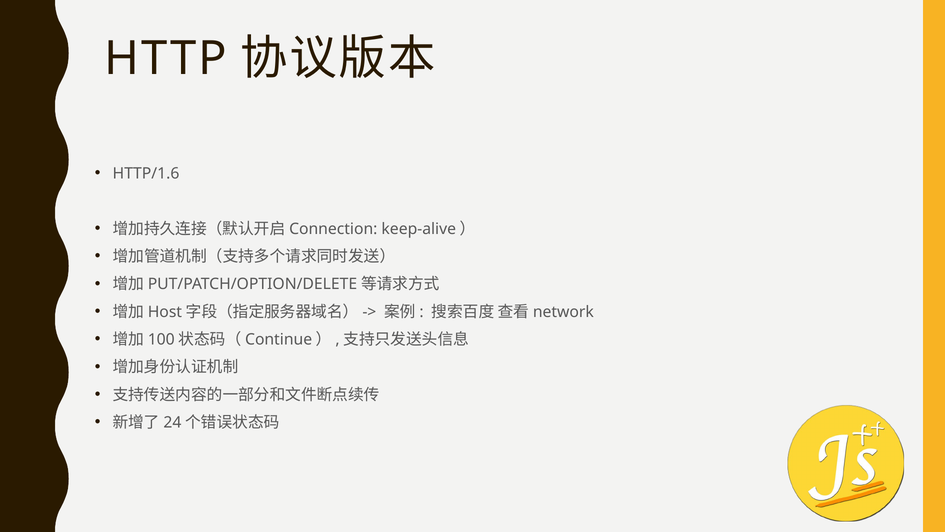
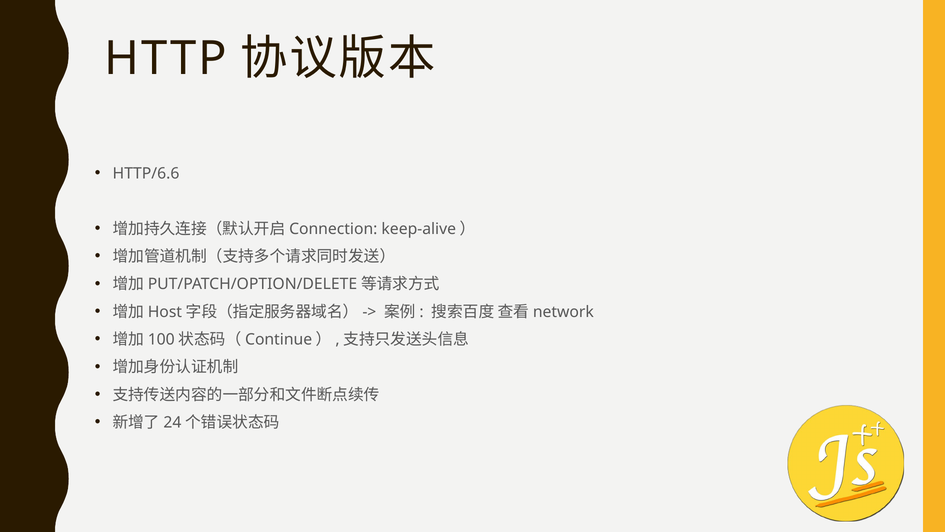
HTTP/1.6: HTTP/1.6 -> HTTP/6.6
